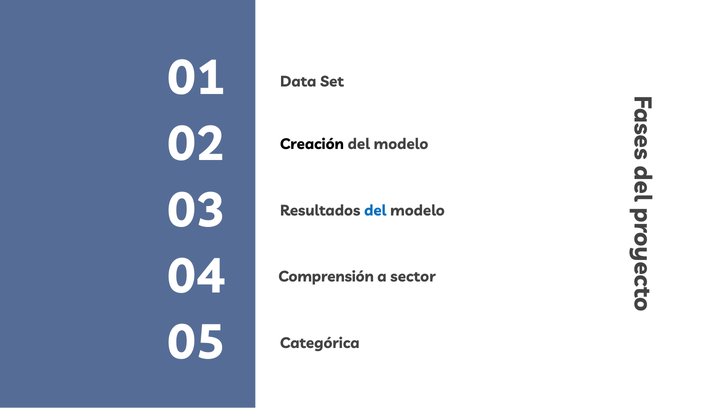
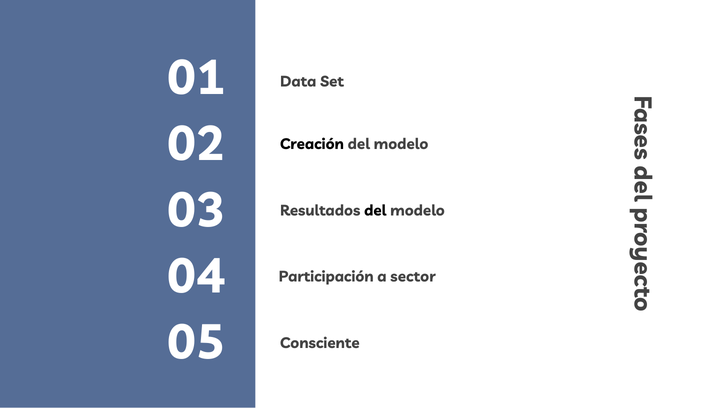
del at (375, 210) colour: blue -> black
Comprensión: Comprensión -> Participación
Categórica: Categórica -> Consciente
